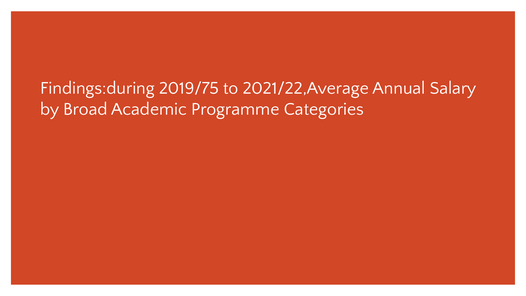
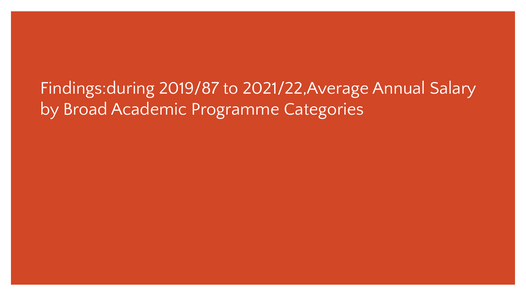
2019/75: 2019/75 -> 2019/87
